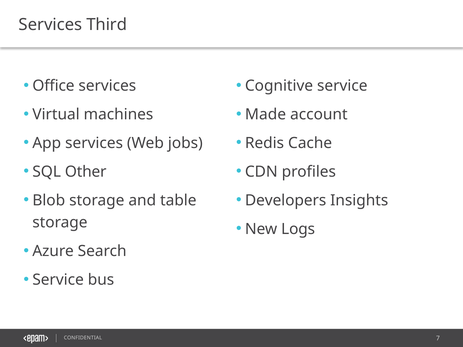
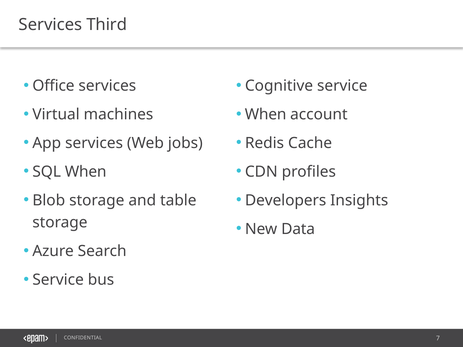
Made at (265, 115): Made -> When
SQL Other: Other -> When
Logs: Logs -> Data
